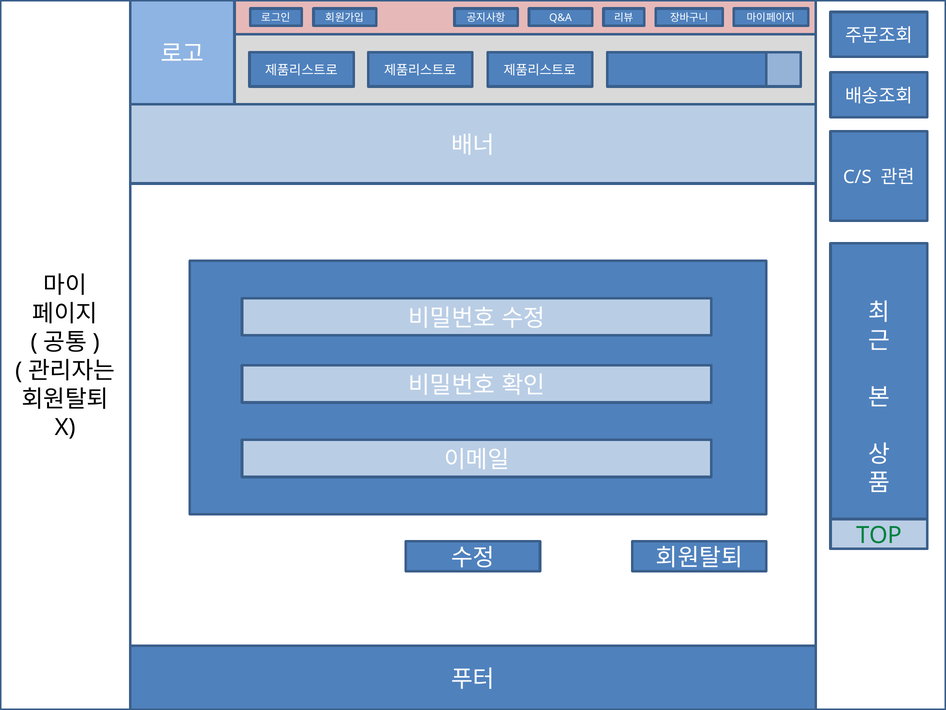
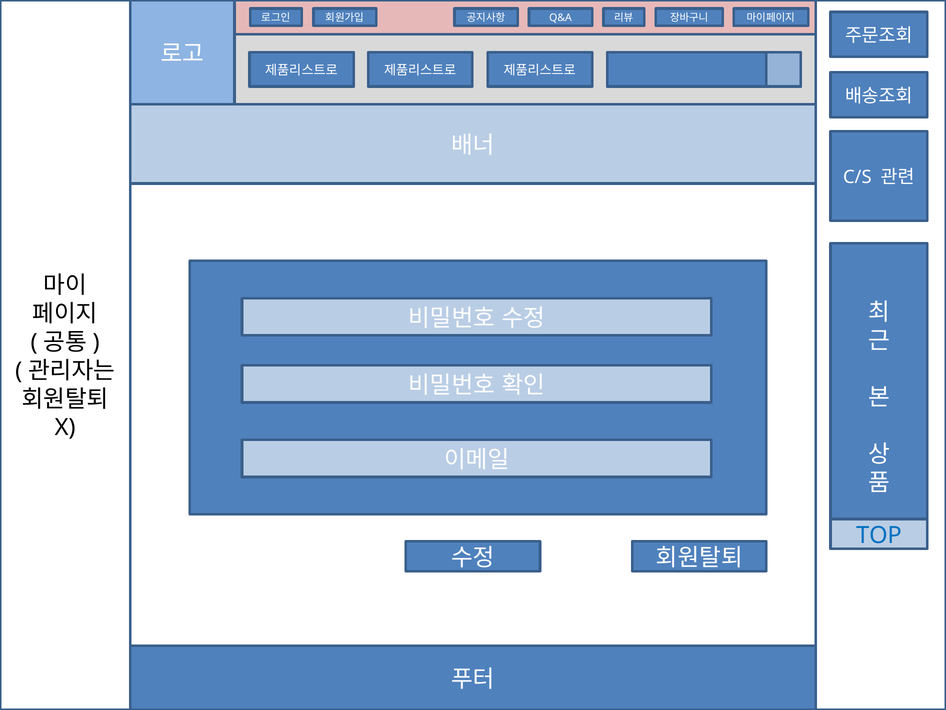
TOP colour: green -> blue
